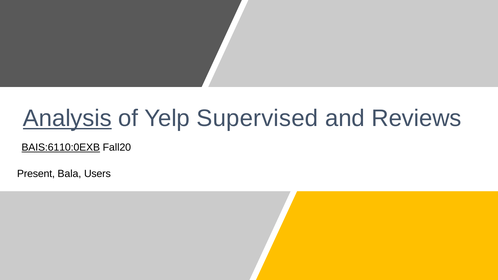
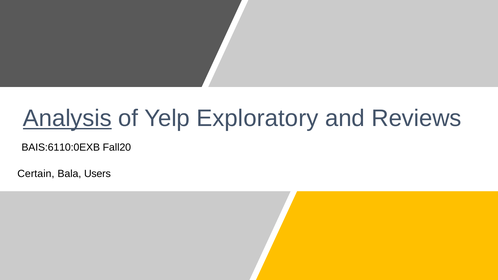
Supervised: Supervised -> Exploratory
BAIS:6110:0EXB underline: present -> none
Present: Present -> Certain
